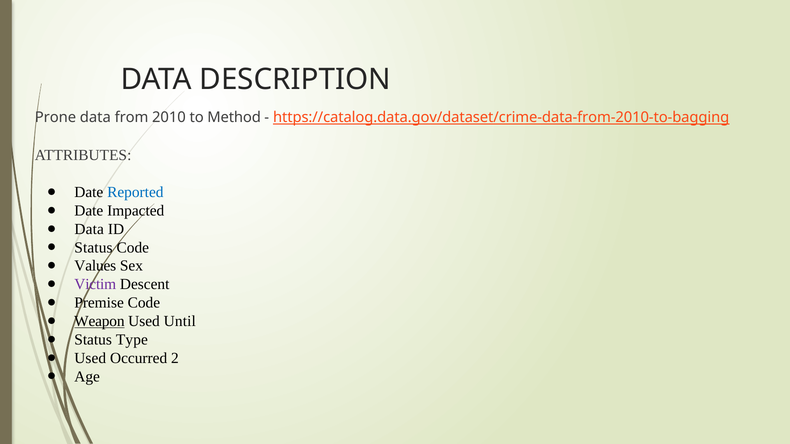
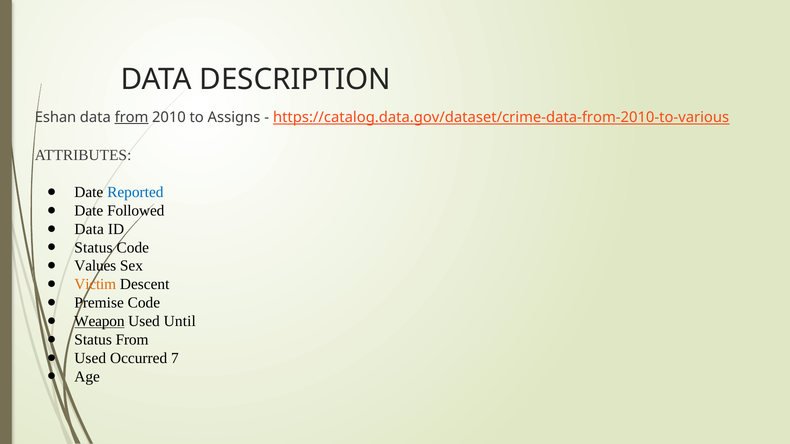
Prone: Prone -> Eshan
from at (132, 117) underline: none -> present
Method: Method -> Assigns
https://catalog.data.gov/dataset/crime-data-from-2010-to-bagging: https://catalog.data.gov/dataset/crime-data-from-2010-to-bagging -> https://catalog.data.gov/dataset/crime-data-from-2010-to-various
Impacted: Impacted -> Followed
Victim colour: purple -> orange
Status Type: Type -> From
2: 2 -> 7
